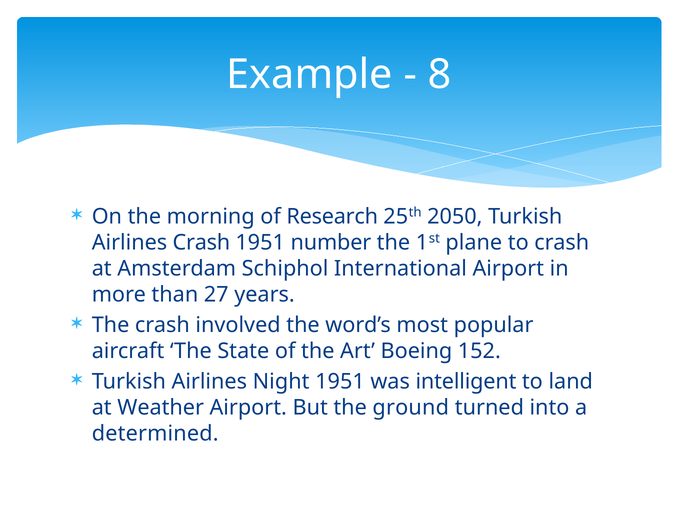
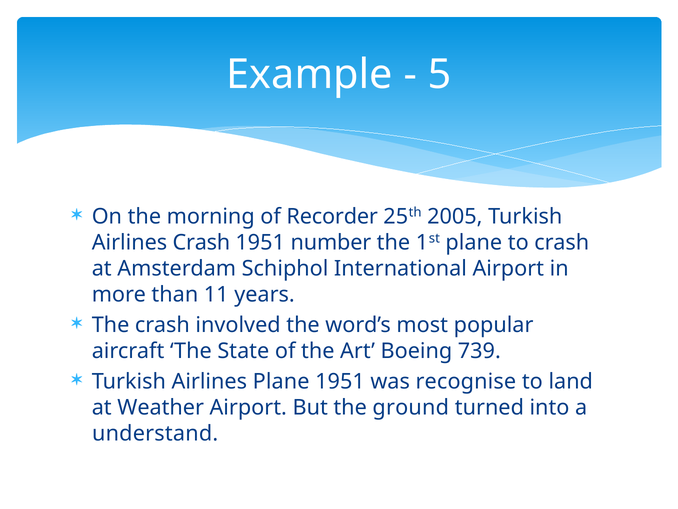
8: 8 -> 5
Research: Research -> Recorder
2050: 2050 -> 2005
27: 27 -> 11
152: 152 -> 739
Airlines Night: Night -> Plane
intelligent: intelligent -> recognise
determined: determined -> understand
